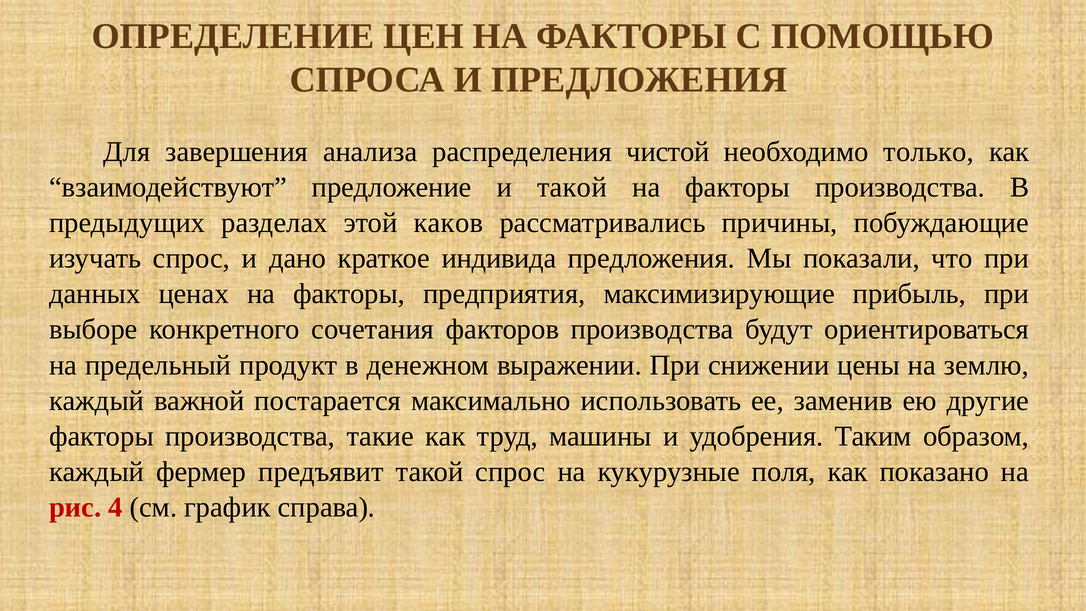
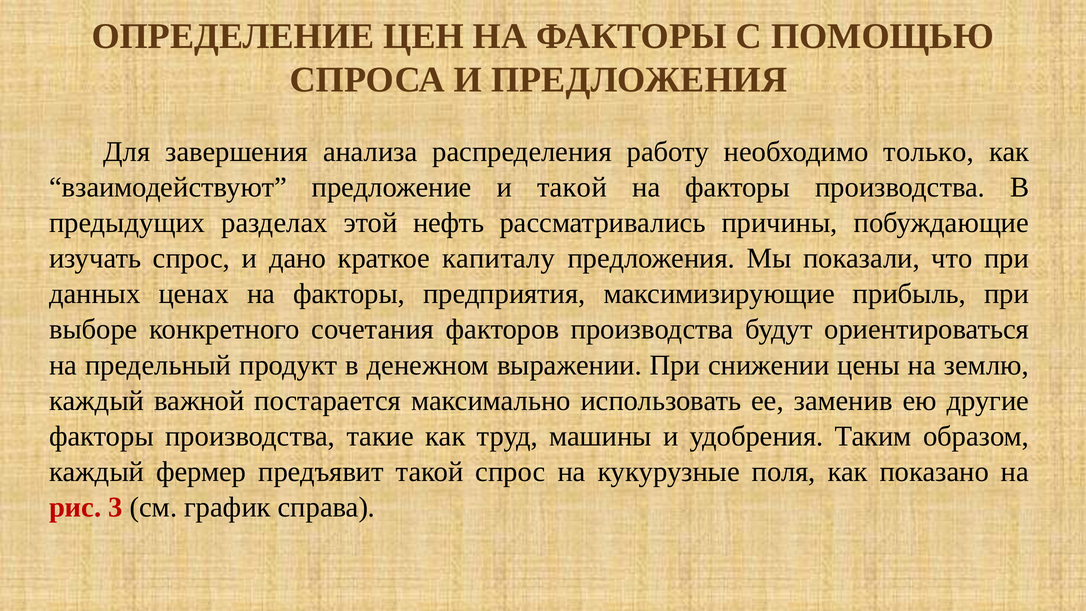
чистой: чистой -> работу
каков: каков -> нефть
индивида: индивида -> капиталу
4: 4 -> 3
